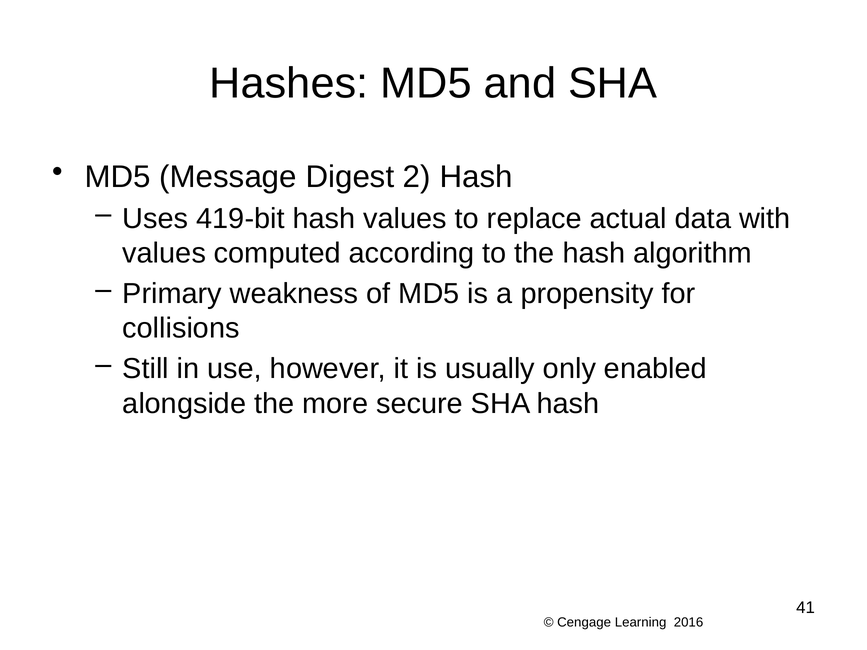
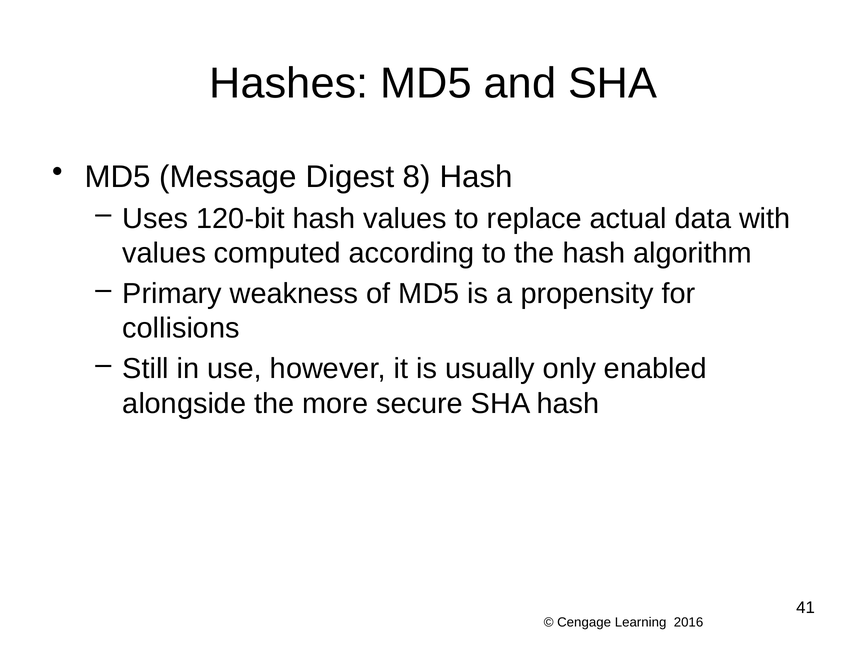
2: 2 -> 8
419-bit: 419-bit -> 120-bit
